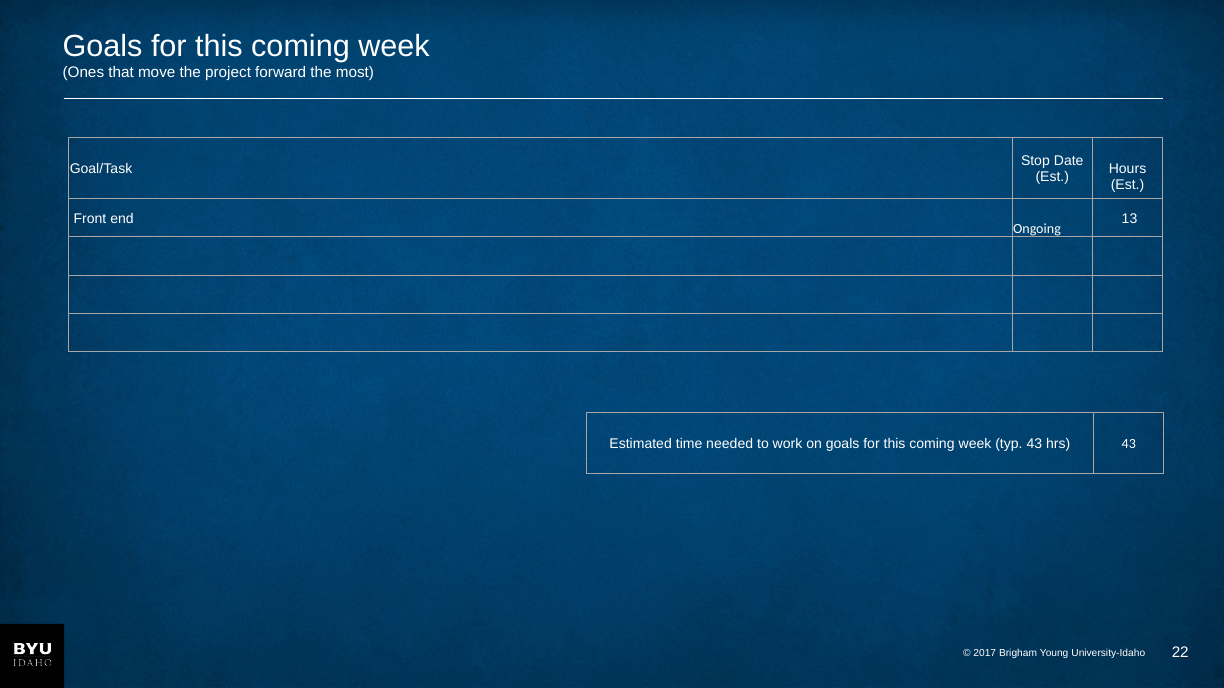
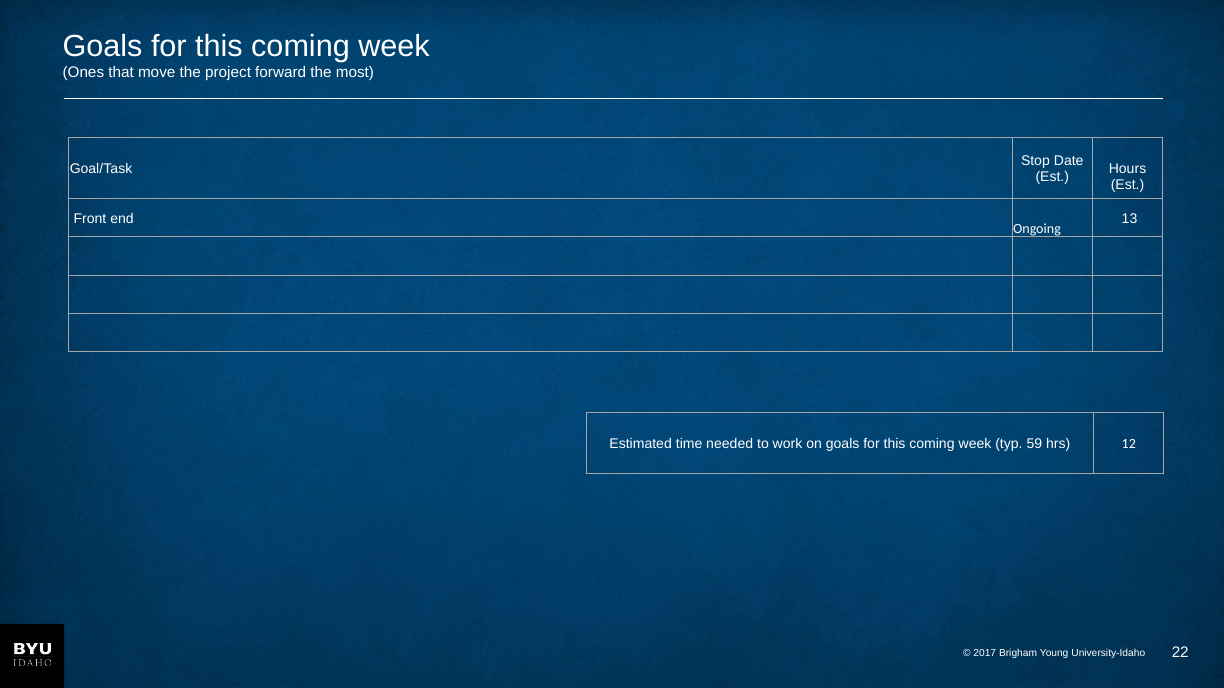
typ 43: 43 -> 59
hrs 43: 43 -> 12
